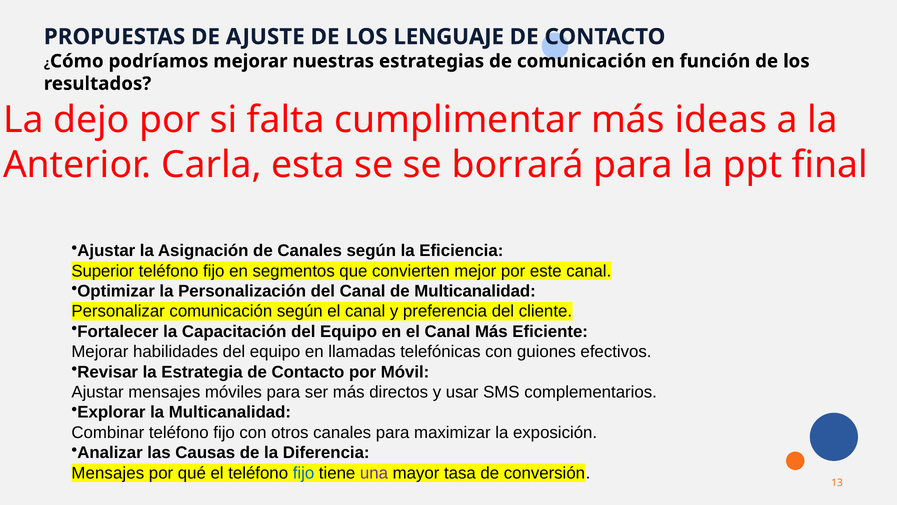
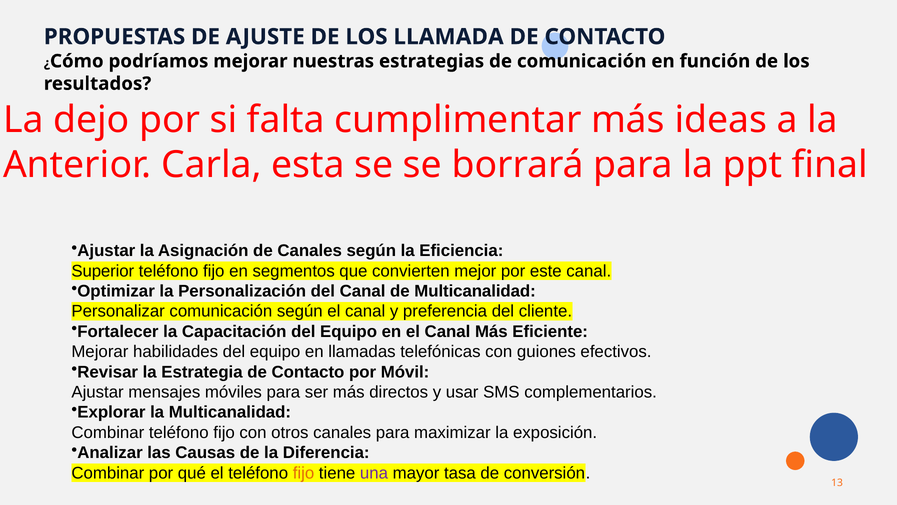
LENGUAJE: LENGUAJE -> LLAMADA
Mensajes at (108, 473): Mensajes -> Combinar
fijo at (304, 473) colour: blue -> orange
